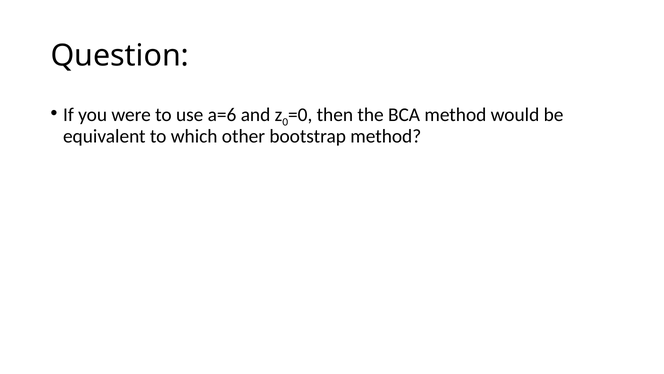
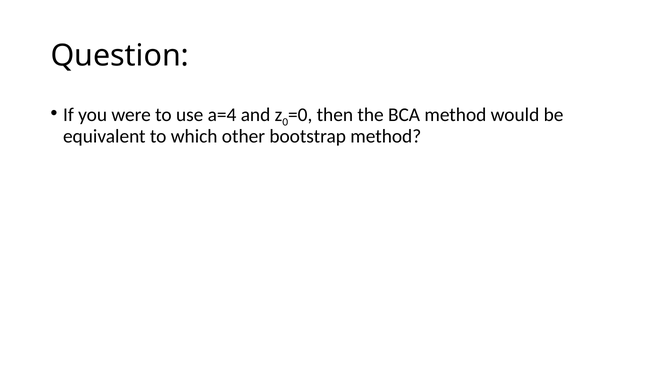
a=6: a=6 -> a=4
